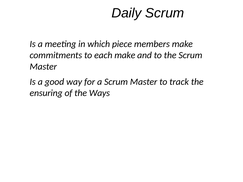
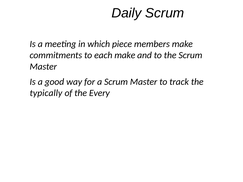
ensuring: ensuring -> typically
Ways: Ways -> Every
